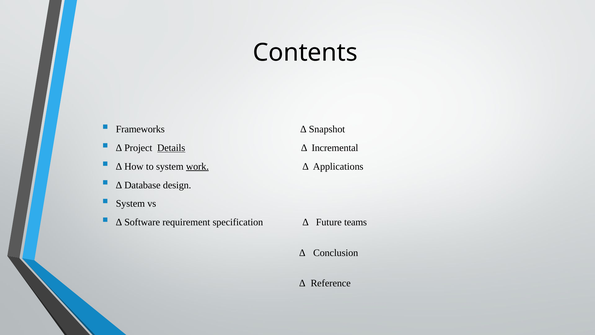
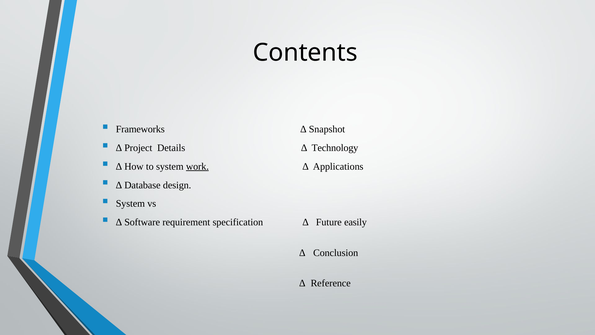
Details underline: present -> none
Incremental: Incremental -> Technology
teams: teams -> easily
